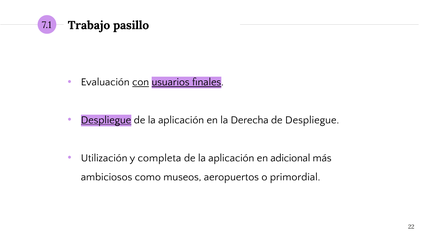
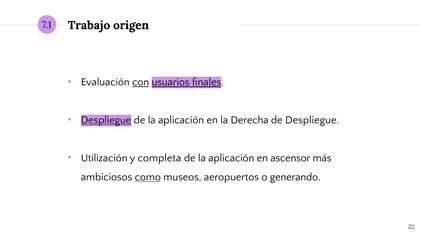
pasillo: pasillo -> origen
adicional: adicional -> ascensor
como underline: none -> present
primordial: primordial -> generando
